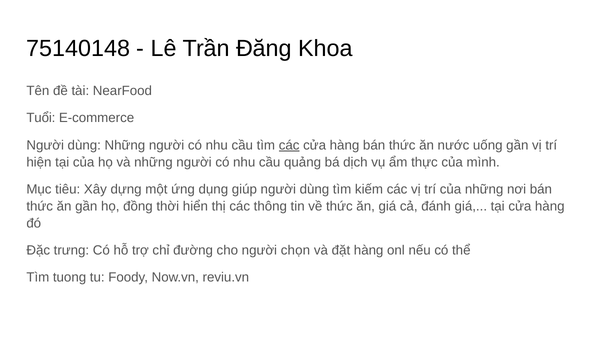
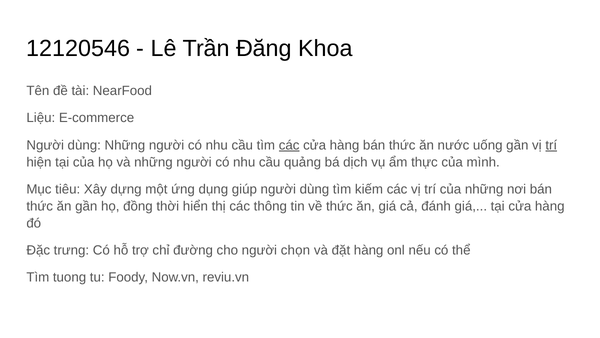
75140148: 75140148 -> 12120546
Tuổi: Tuổi -> Liệu
trí at (551, 145) underline: none -> present
